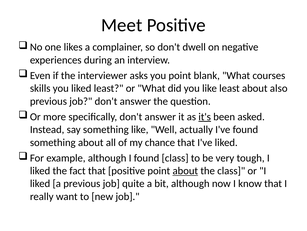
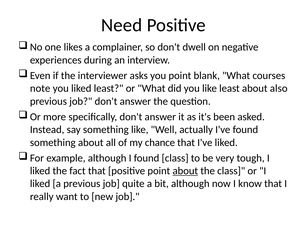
Meet: Meet -> Need
skills: skills -> note
it's underline: present -> none
